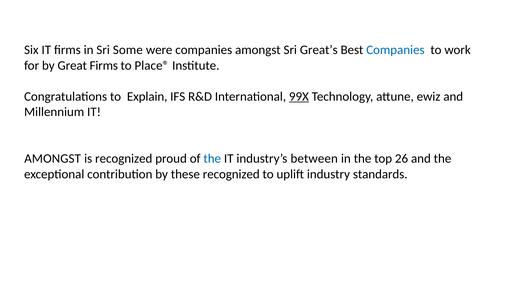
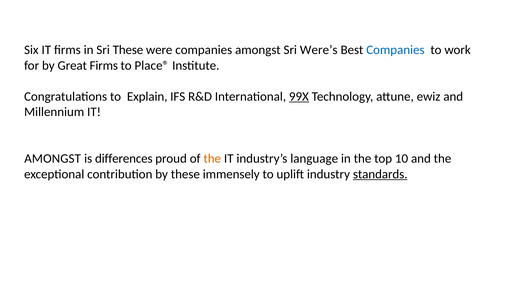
Sri Some: Some -> These
Great’s: Great’s -> Were’s
is recognized: recognized -> differences
the at (212, 159) colour: blue -> orange
between: between -> language
26: 26 -> 10
these recognized: recognized -> immensely
standards underline: none -> present
